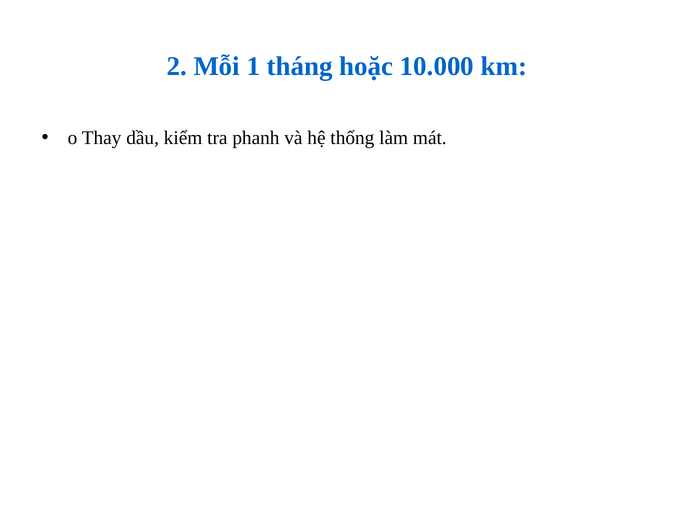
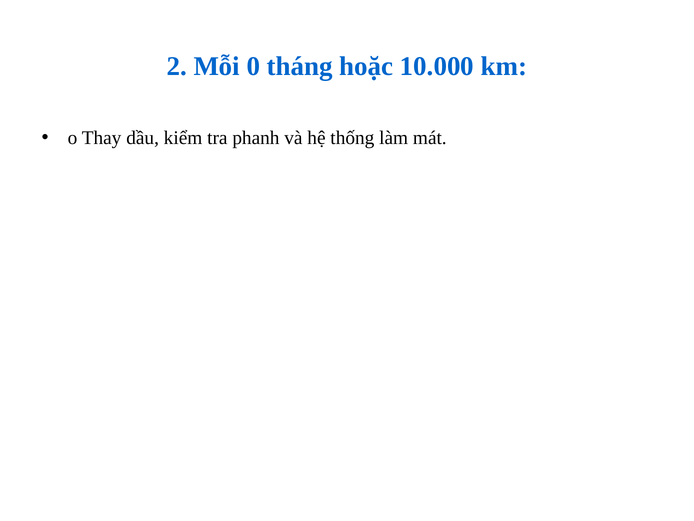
1: 1 -> 0
